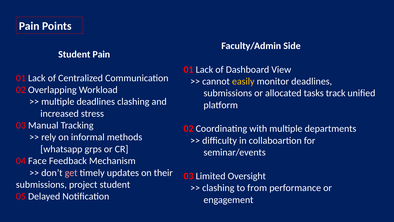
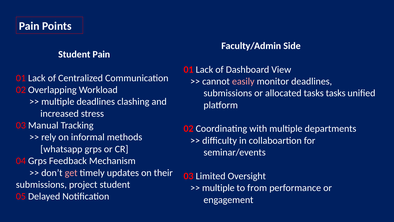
easily colour: yellow -> pink
tasks track: track -> tasks
04 Face: Face -> Grps
clashing at (218, 188): clashing -> multiple
